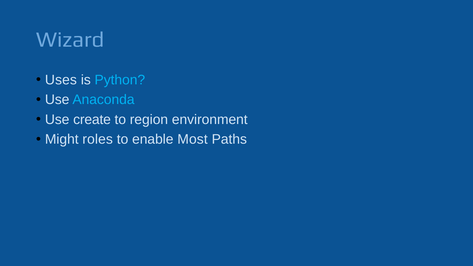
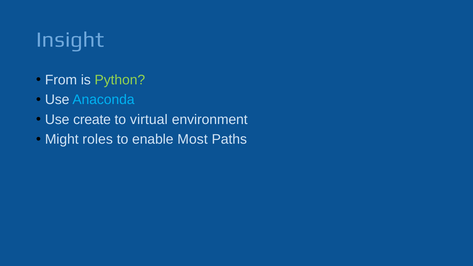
Wizard: Wizard -> Insight
Uses: Uses -> From
Python colour: light blue -> light green
region: region -> virtual
